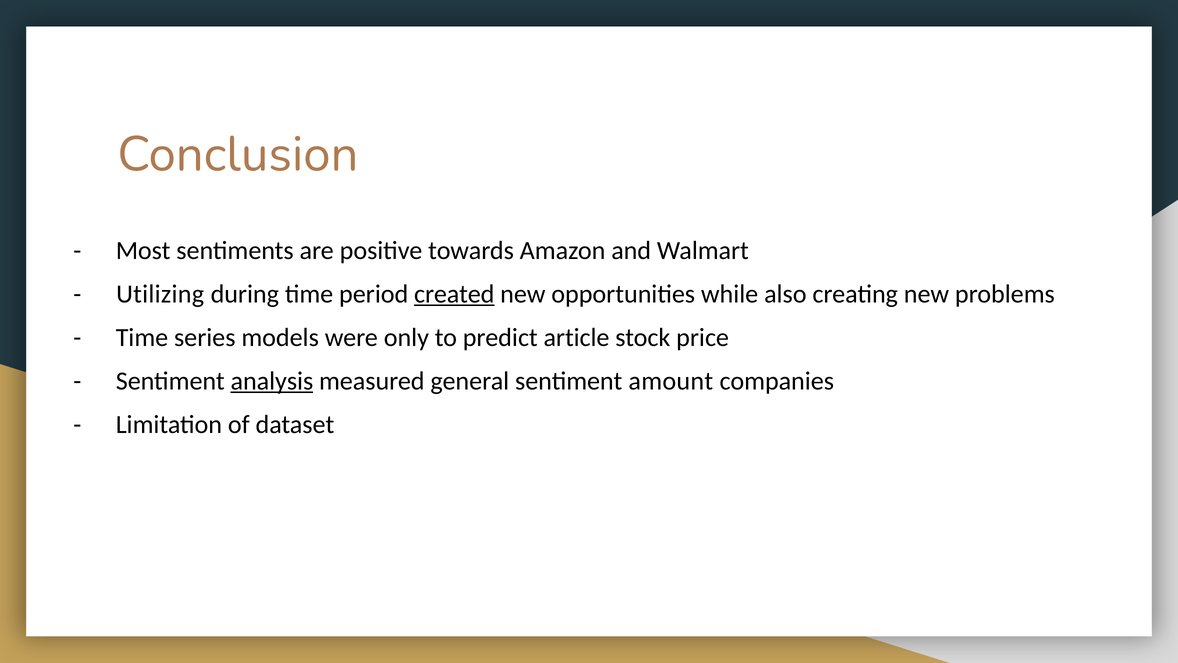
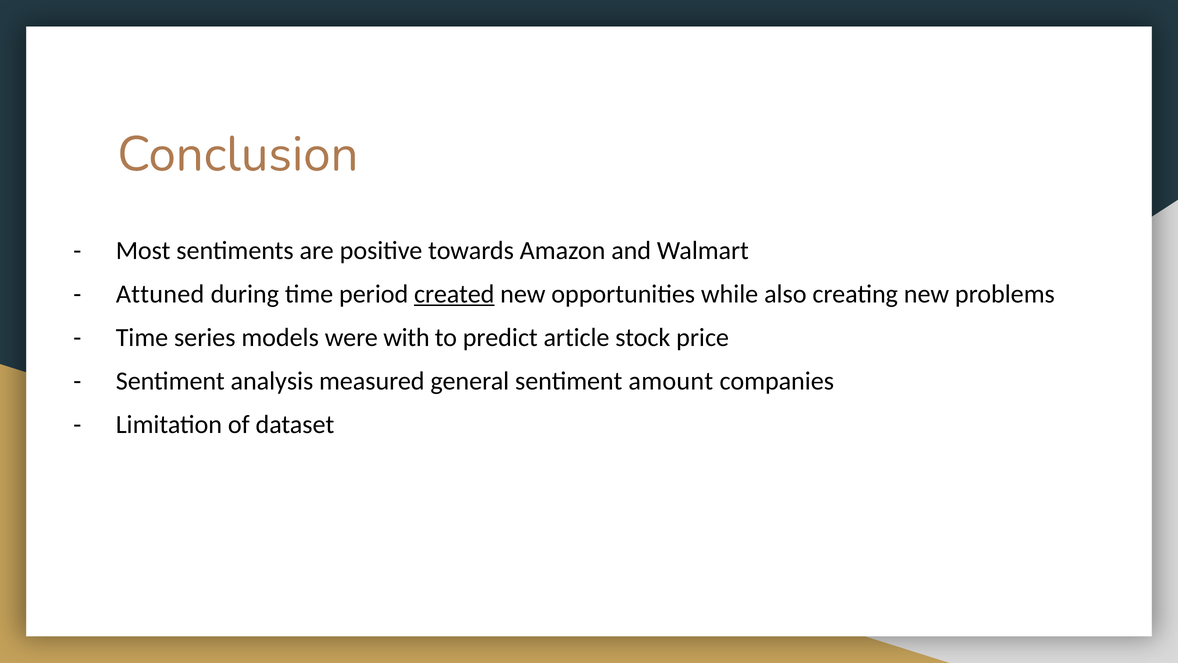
Utilizing: Utilizing -> Attuned
only: only -> with
analysis underline: present -> none
